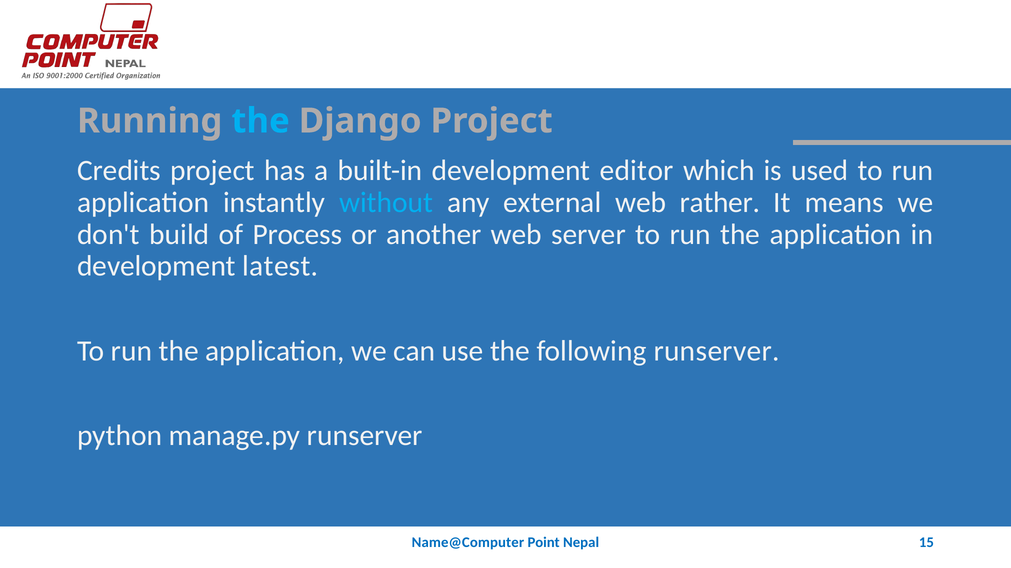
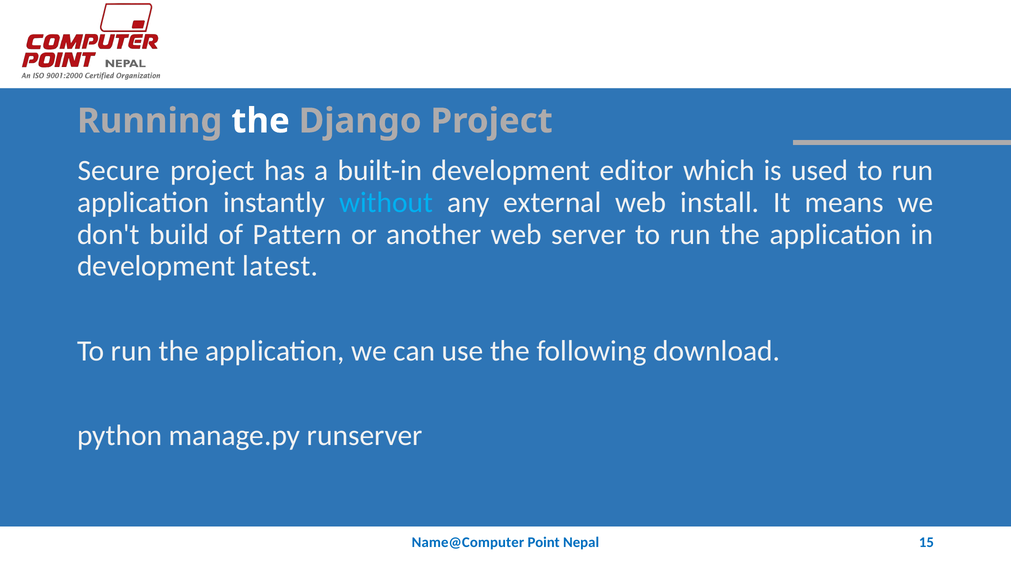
the at (261, 121) colour: light blue -> white
Credits: Credits -> Secure
rather: rather -> install
Process: Process -> Pattern
following runserver: runserver -> download
